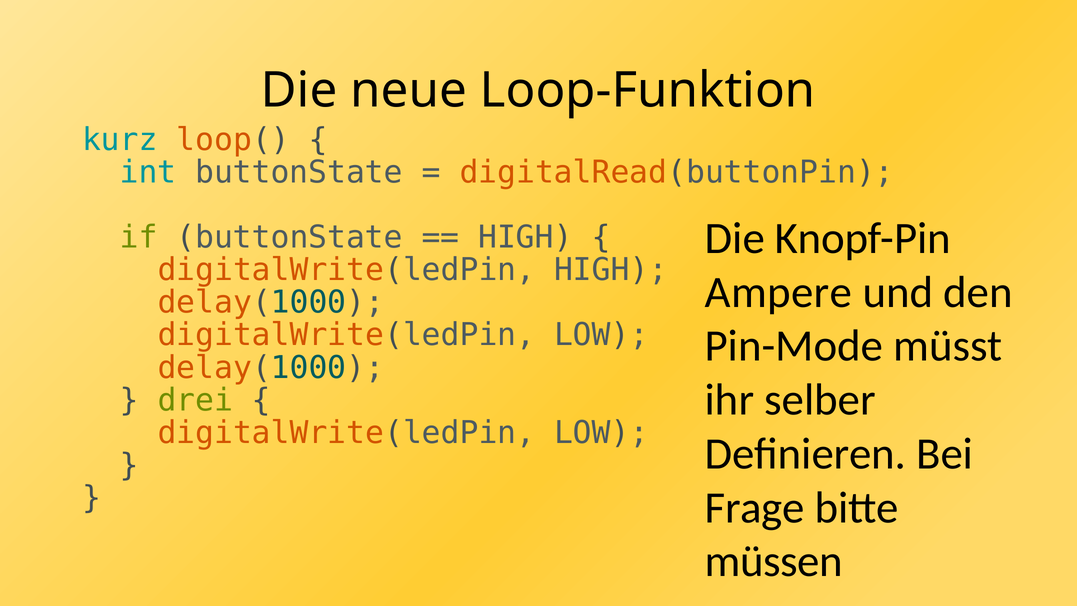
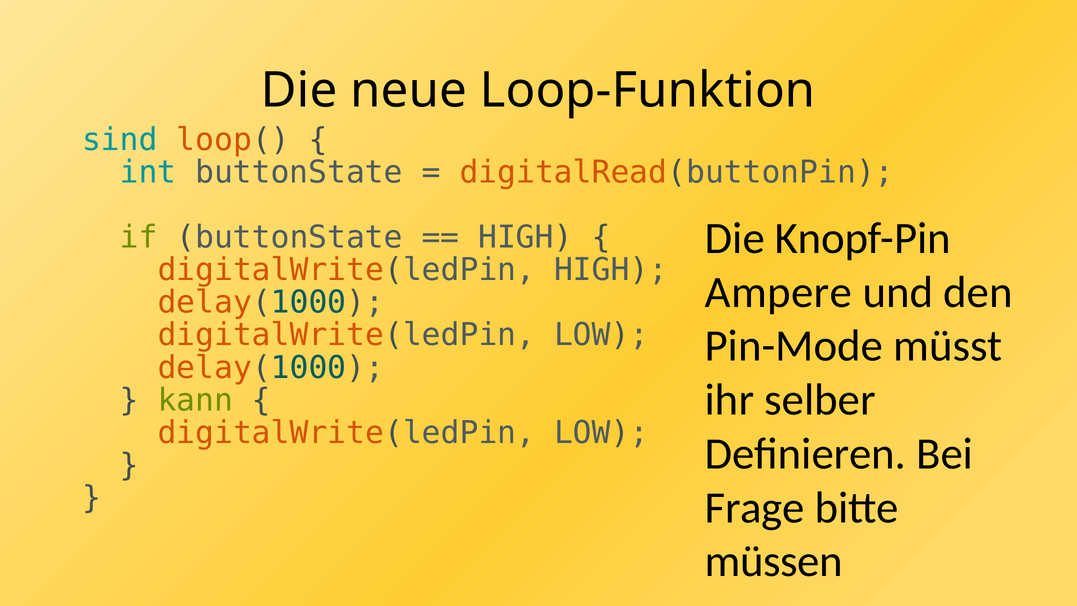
kurz: kurz -> sind
drei: drei -> kann
